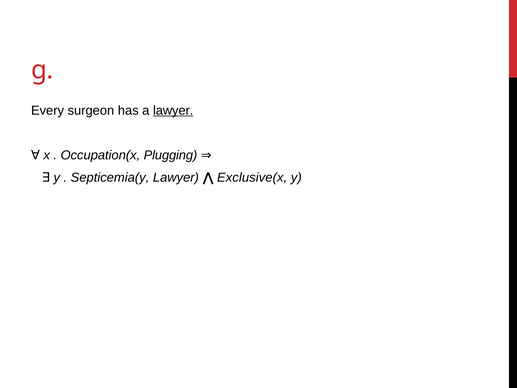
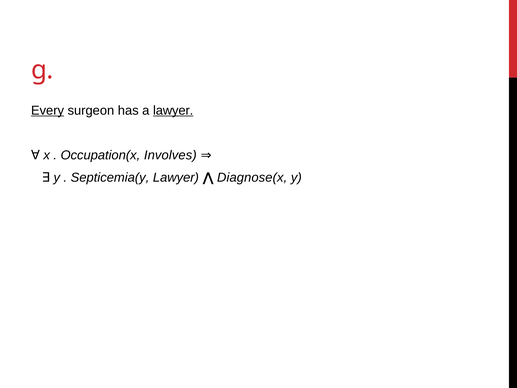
Every underline: none -> present
Plugging: Plugging -> Involves
Exclusive(x: Exclusive(x -> Diagnose(x
